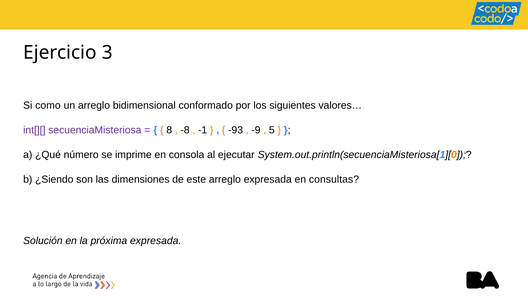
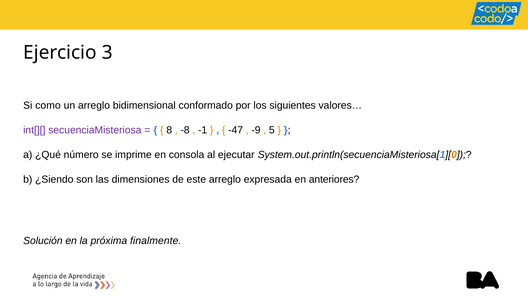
-93: -93 -> -47
consultas: consultas -> anteriores
próxima expresada: expresada -> finalmente
